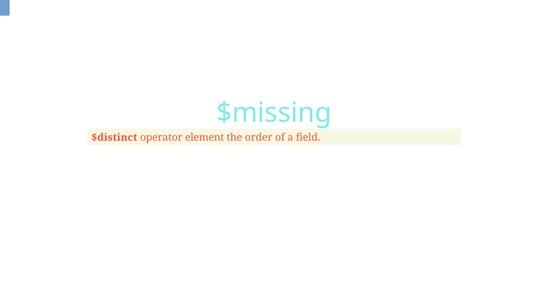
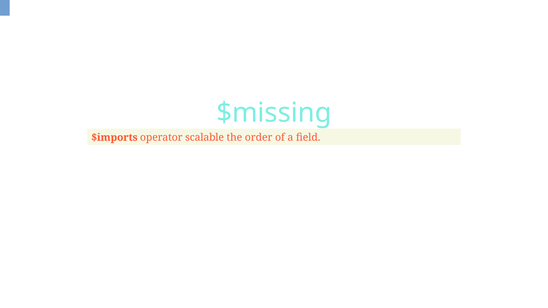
$distinct: $distinct -> $imports
element: element -> scalable
